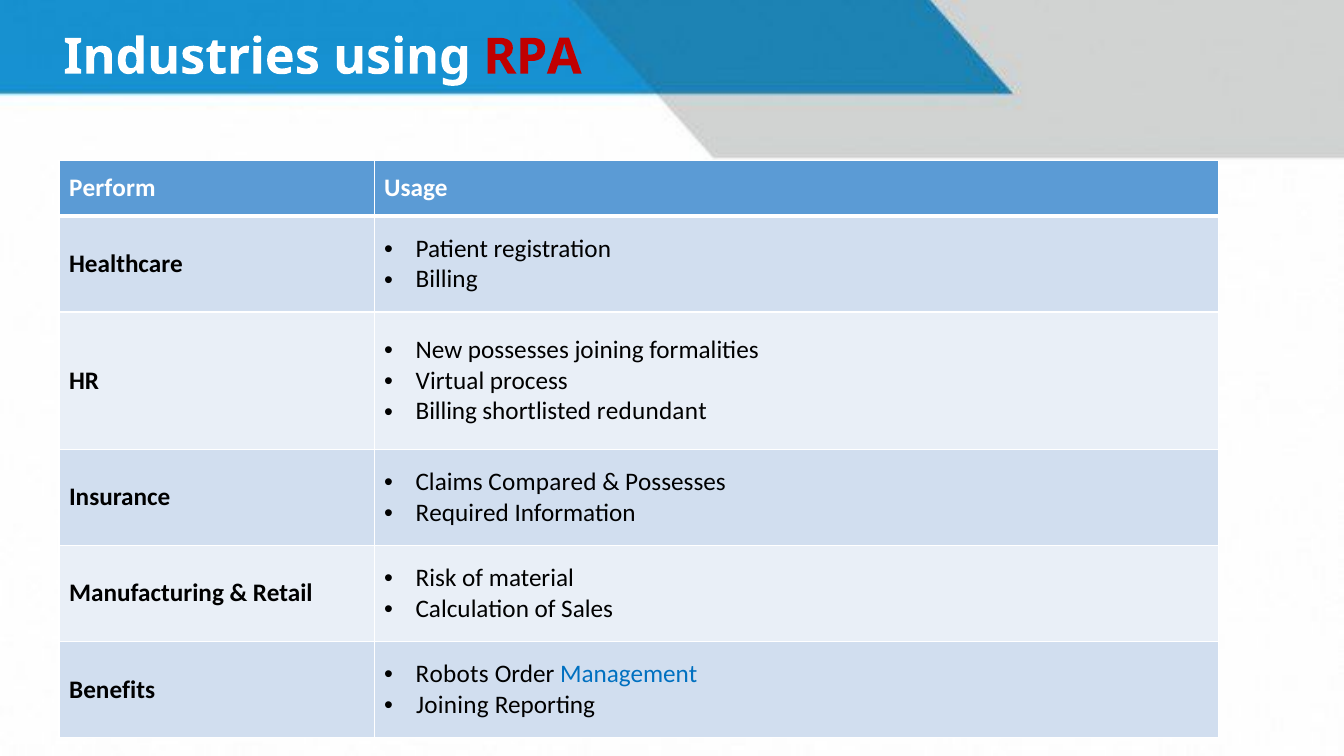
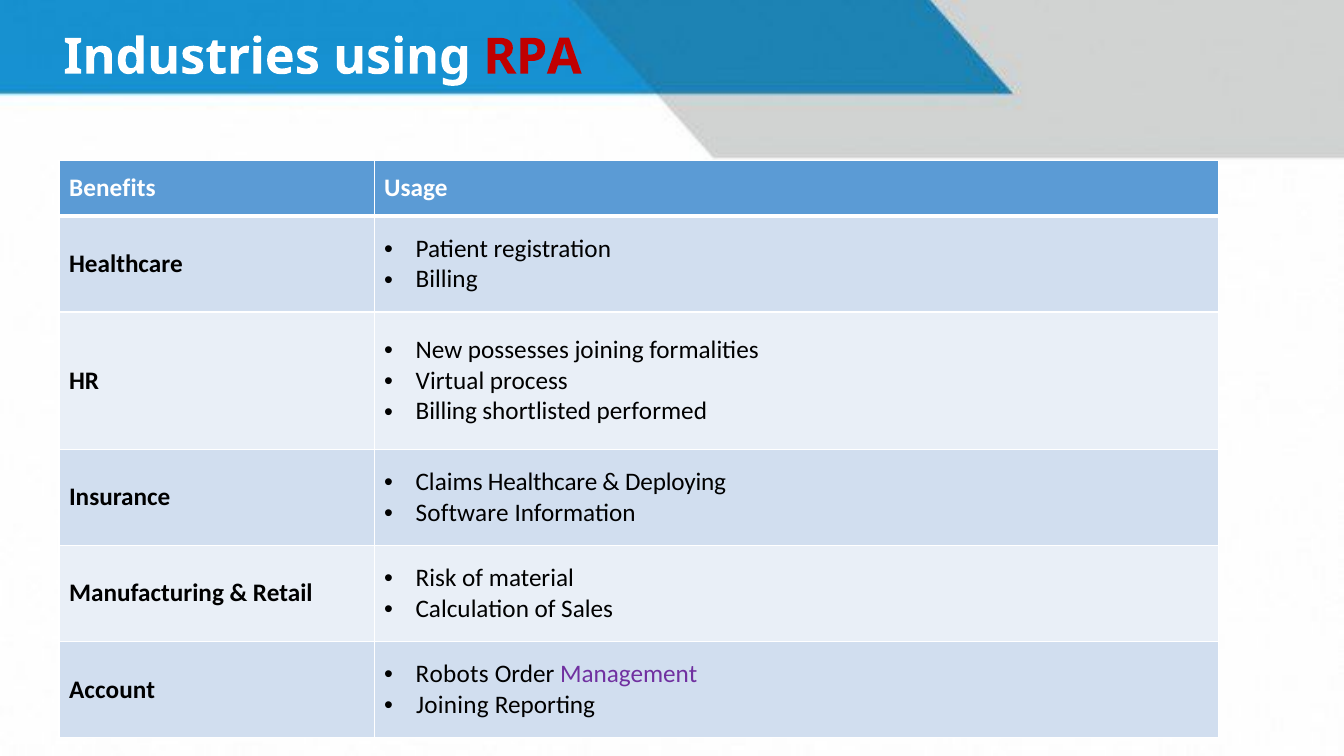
Perform: Perform -> Benefits
redundant: redundant -> performed
Claims Compared: Compared -> Healthcare
Possesses at (675, 482): Possesses -> Deploying
Required: Required -> Software
Management colour: blue -> purple
Benefits: Benefits -> Account
